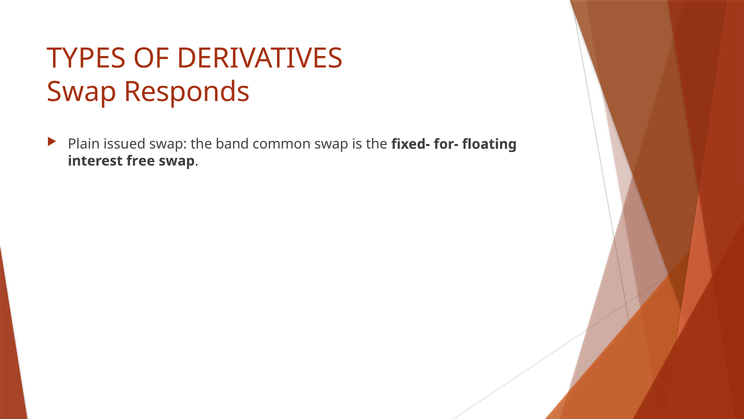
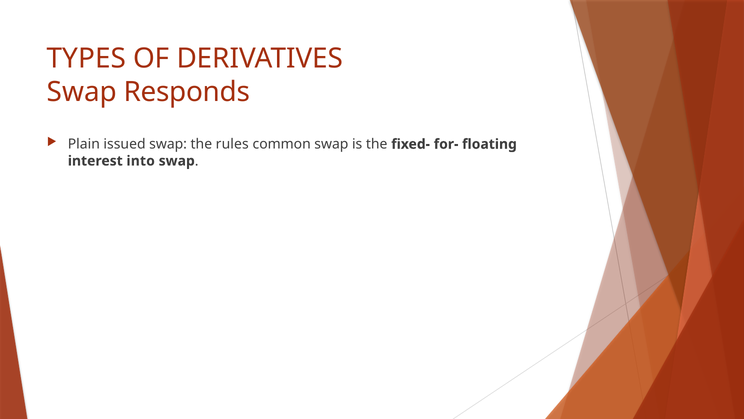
band: band -> rules
free: free -> into
